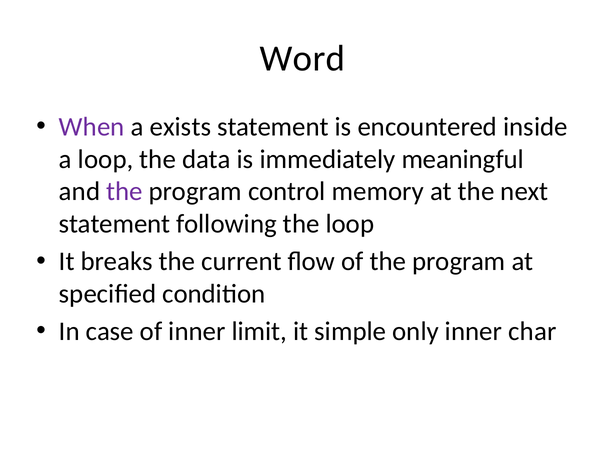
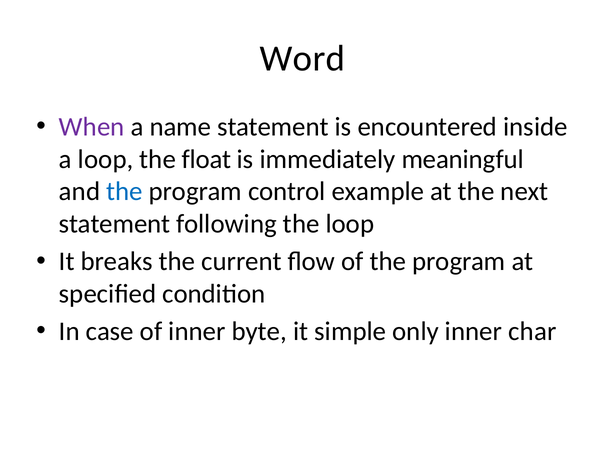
exists: exists -> name
data: data -> float
the at (124, 191) colour: purple -> blue
memory: memory -> example
limit: limit -> byte
